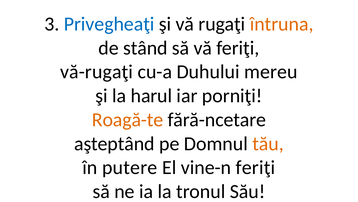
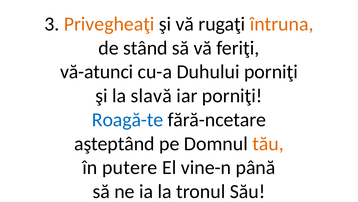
Privegheaţi colour: blue -> orange
vă-rugaţi: vă-rugaţi -> vă-atunci
Duhului mereu: mereu -> porniţi
harul: harul -> slavă
Roagă-te colour: orange -> blue
vine-n feriţi: feriţi -> până
